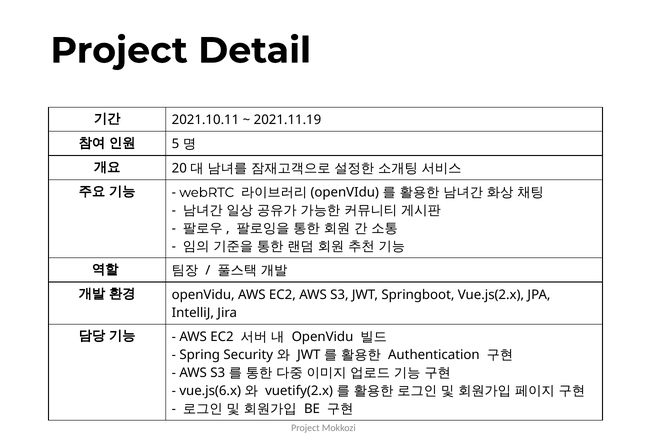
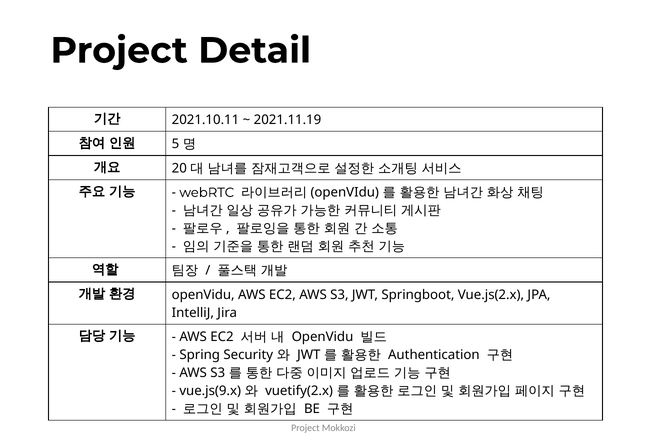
vue.js(6.x: vue.js(6.x -> vue.js(9.x
